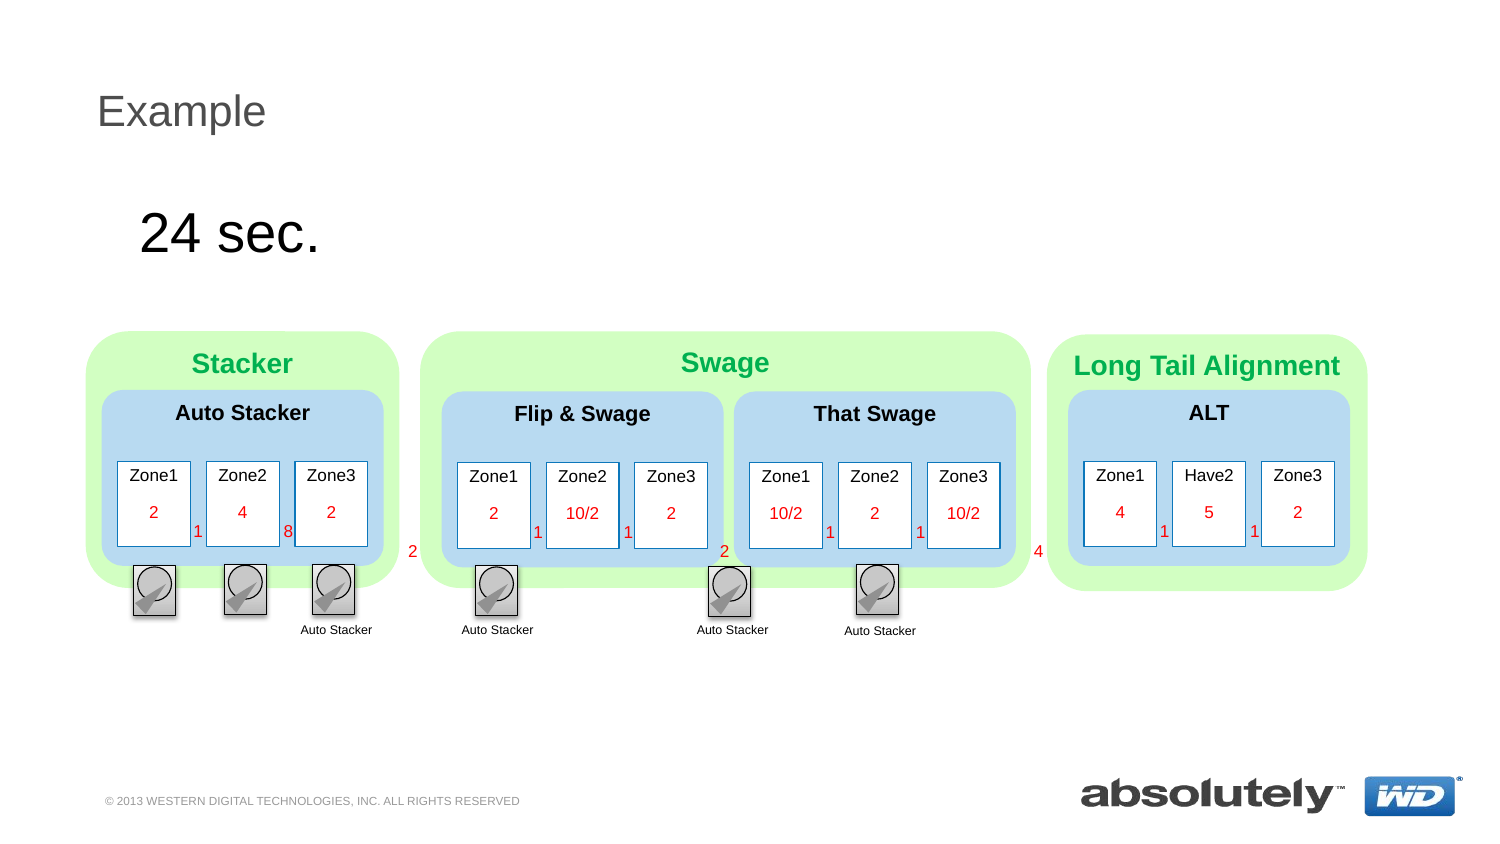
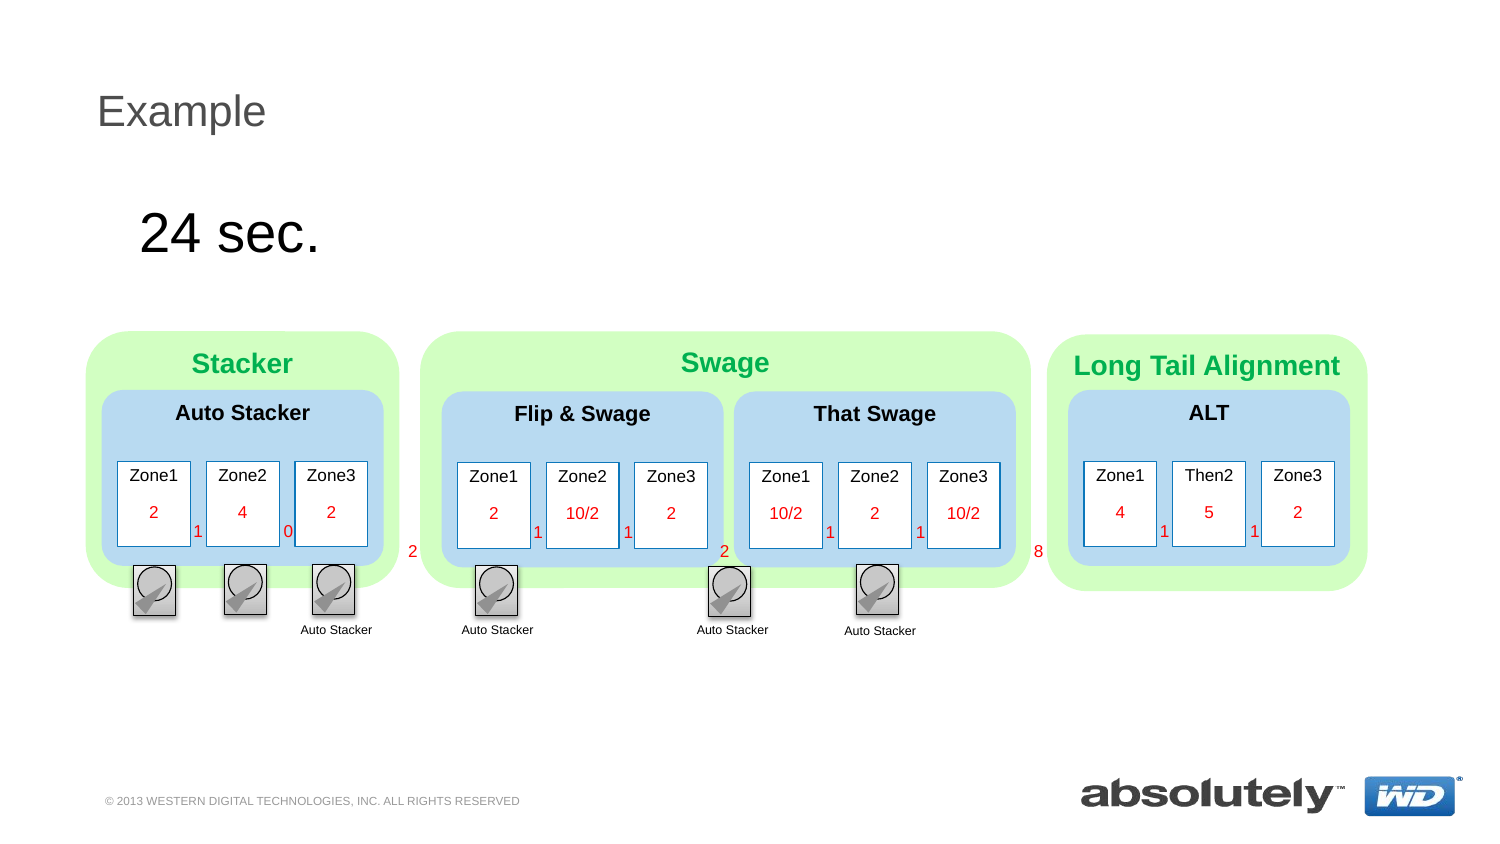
Have2: Have2 -> Then2
8: 8 -> 0
2 4: 4 -> 8
